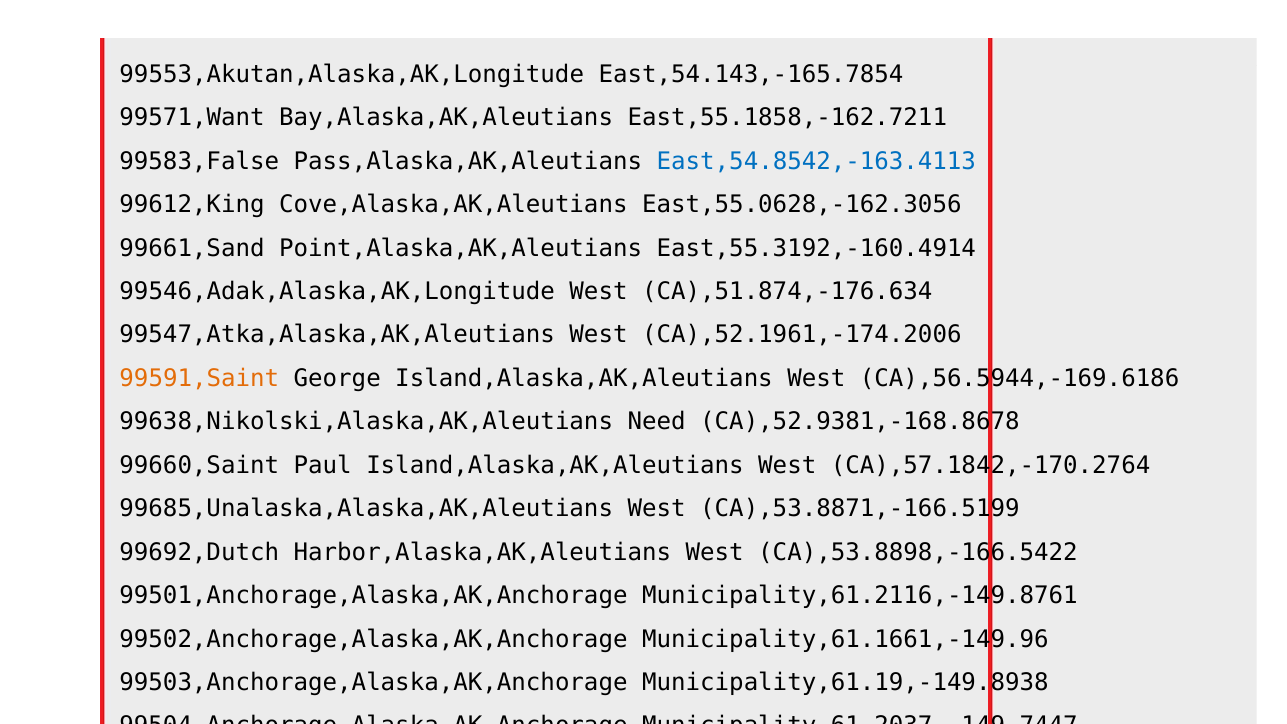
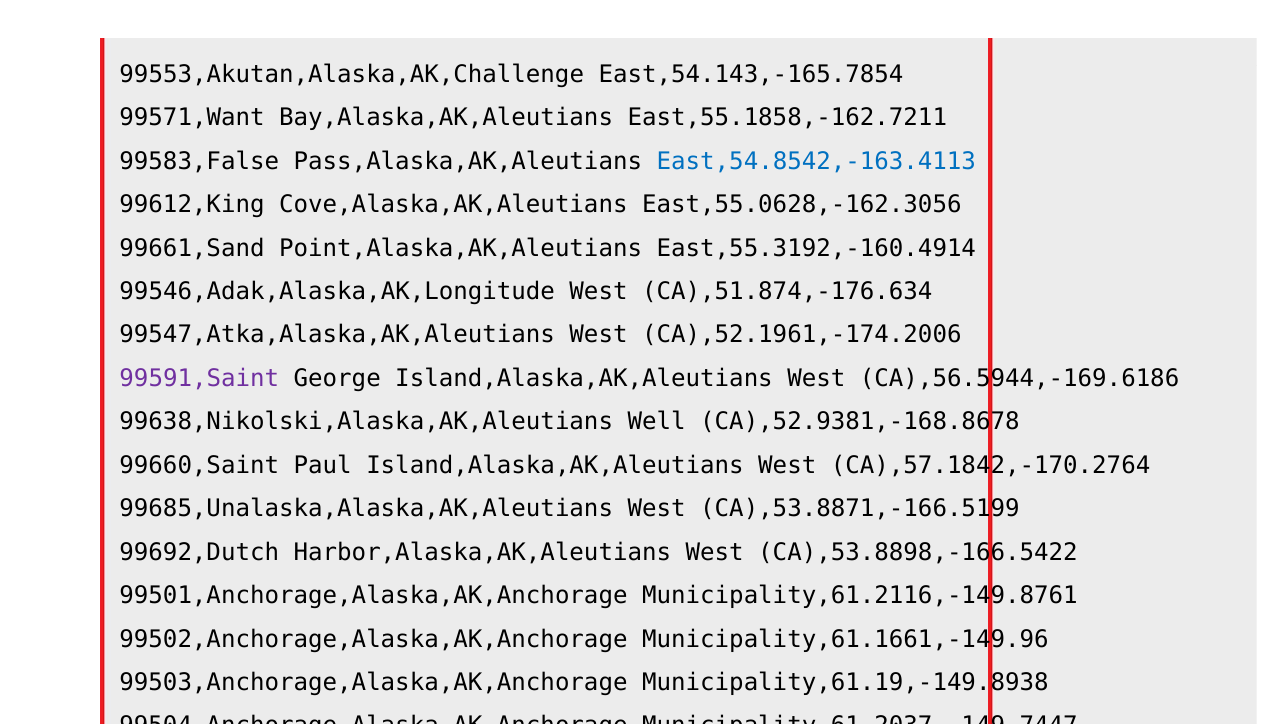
99553,Akutan,Alaska,AK,Longitude: 99553,Akutan,Alaska,AK,Longitude -> 99553,Akutan,Alaska,AK,Challenge
99591,Saint colour: orange -> purple
Need: Need -> Well
